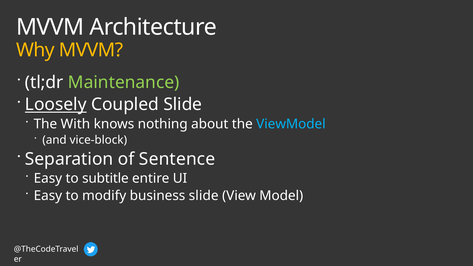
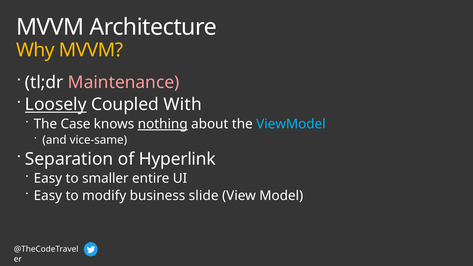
Maintenance colour: light green -> pink
Coupled Slide: Slide -> With
With: With -> Case
nothing underline: none -> present
vice-block: vice-block -> vice-same
Sentence: Sentence -> Hyperlink
subtitle: subtitle -> smaller
